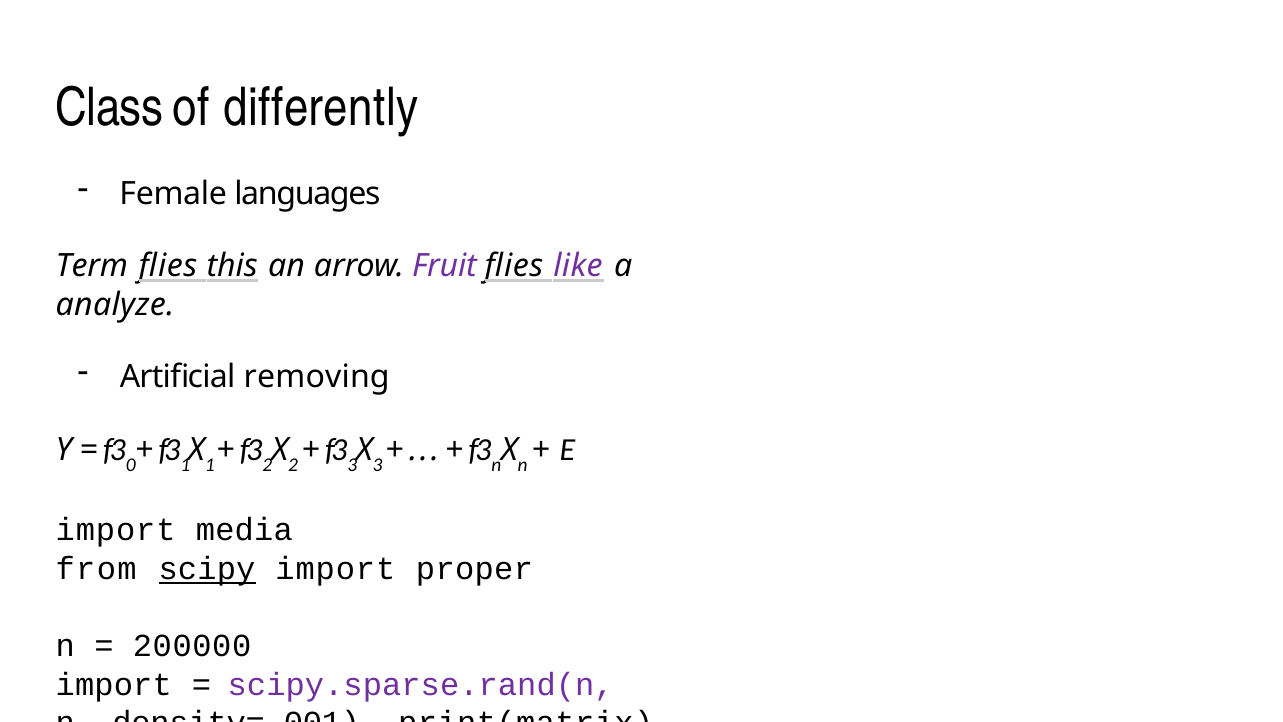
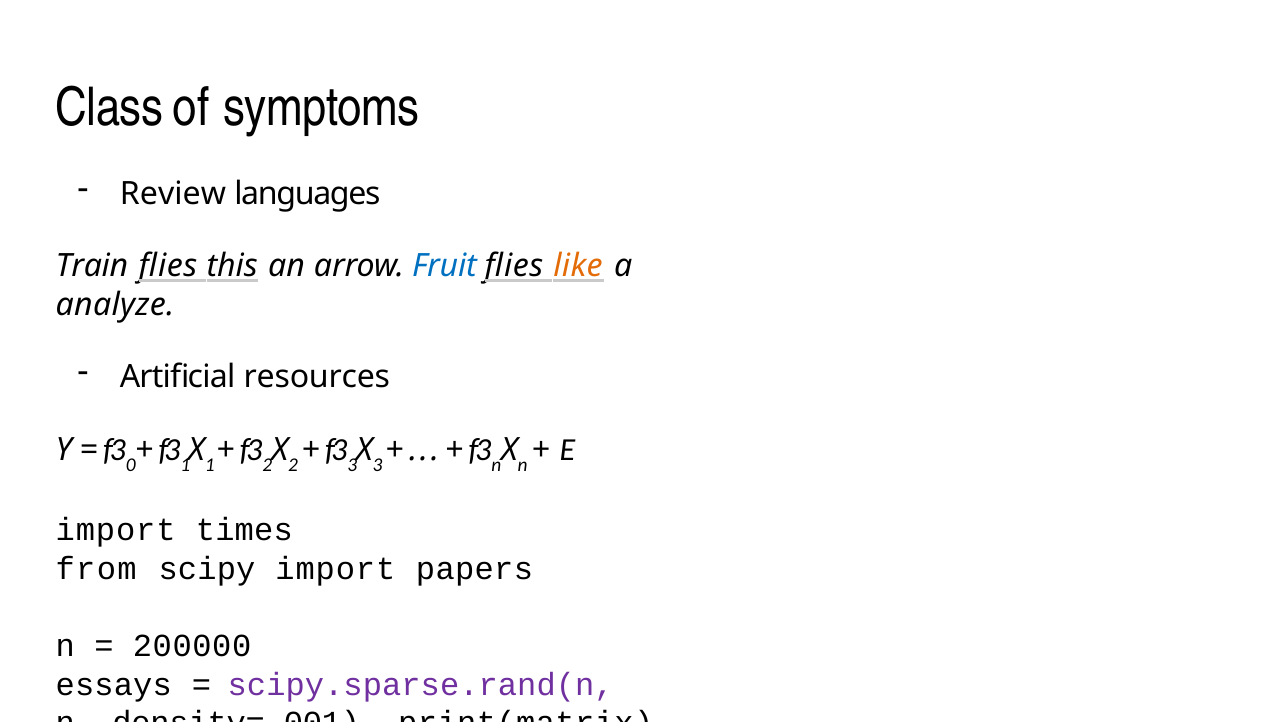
differently: differently -> symptoms
Female: Female -> Review
Term: Term -> Train
Fruit colour: purple -> blue
like colour: purple -> orange
removing: removing -> resources
media: media -> times
scipy underline: present -> none
proper: proper -> papers
import at (114, 685): import -> essays
